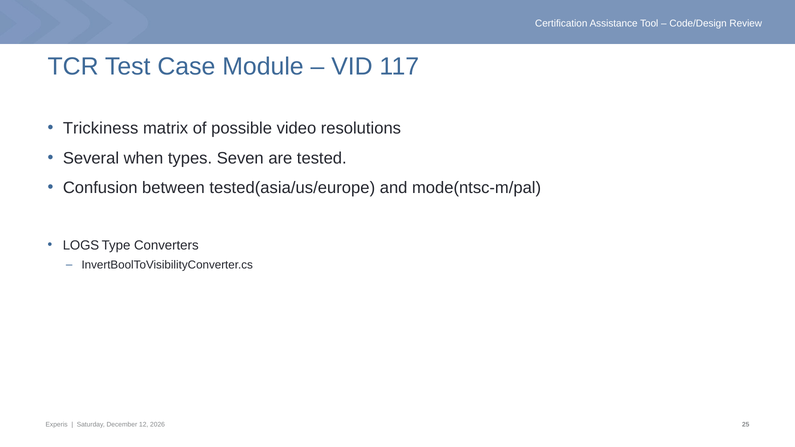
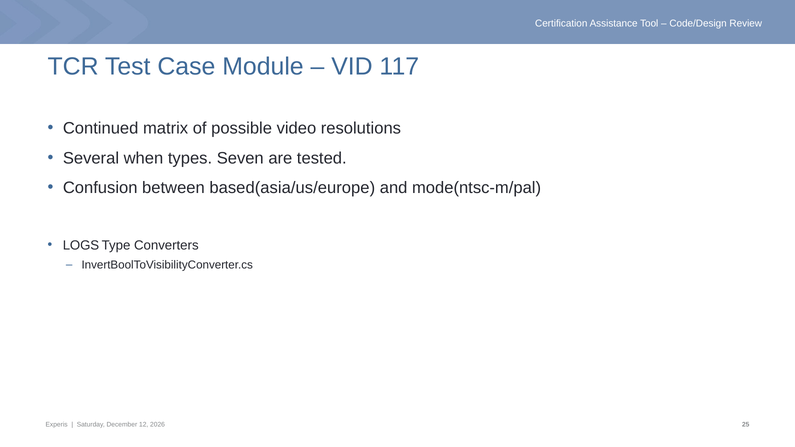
Trickiness: Trickiness -> Continued
tested(asia/us/europe: tested(asia/us/europe -> based(asia/us/europe
